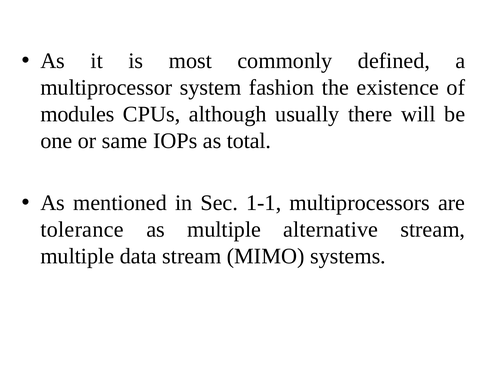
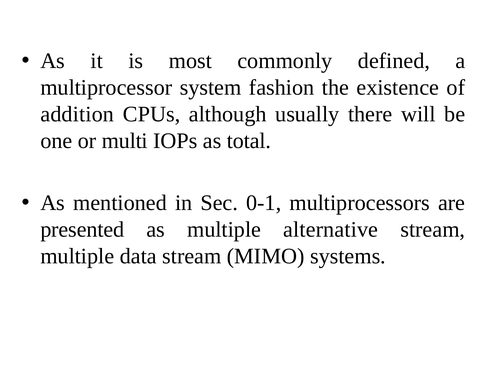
modules: modules -> addition
same: same -> multi
1-1: 1-1 -> 0-1
tolerance: tolerance -> presented
